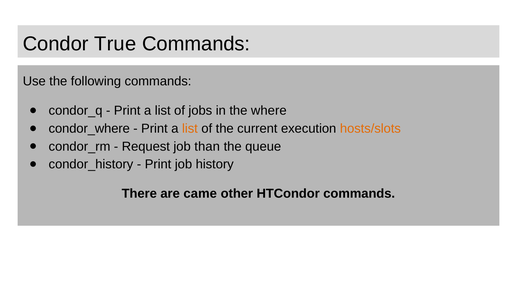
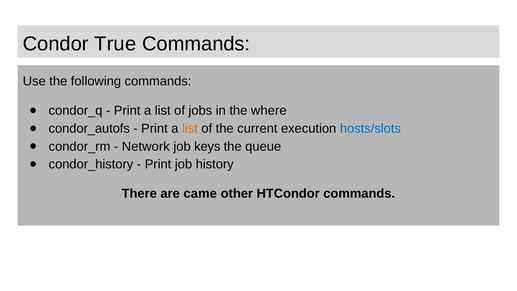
condor_where: condor_where -> condor_autofs
hosts/slots colour: orange -> blue
Request: Request -> Network
than: than -> keys
